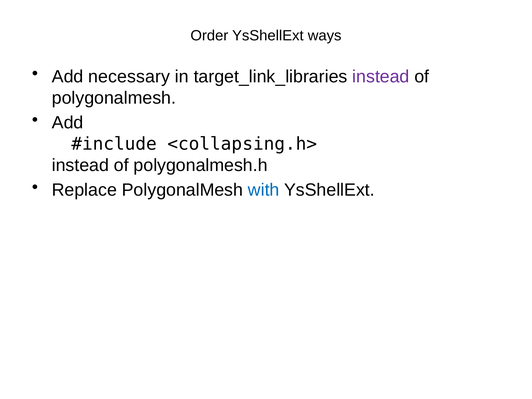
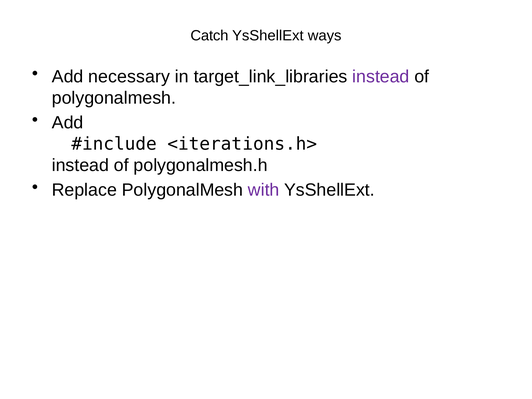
Order: Order -> Catch
<collapsing.h>: <collapsing.h> -> <iterations.h>
with colour: blue -> purple
